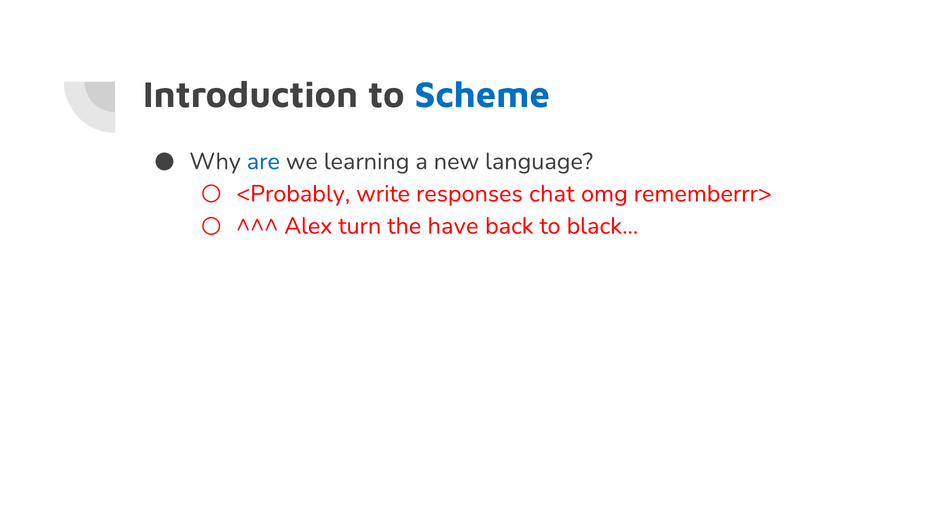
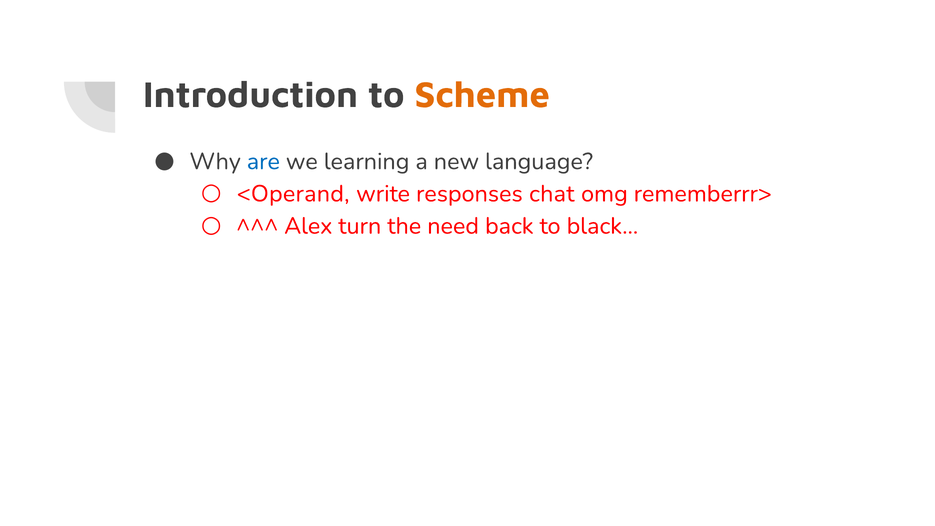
Scheme colour: blue -> orange
<Probably: <Probably -> <Operand
have: have -> need
